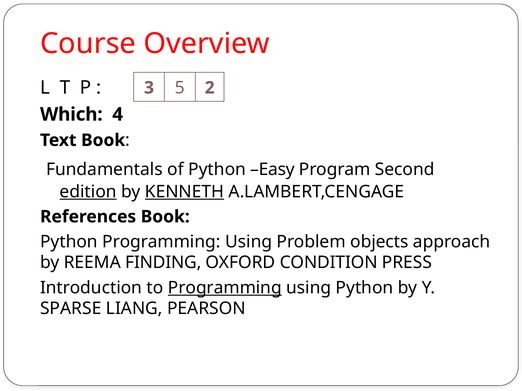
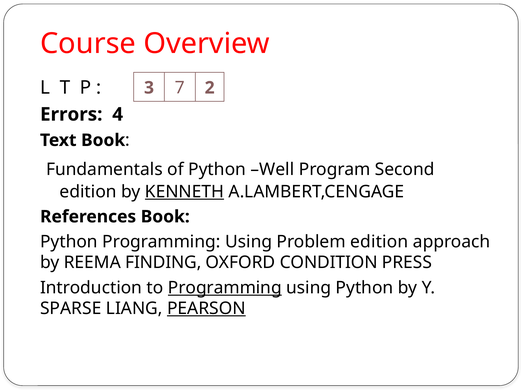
5: 5 -> 7
Which: Which -> Errors
Easy: Easy -> Well
edition at (88, 192) underline: present -> none
Problem objects: objects -> edition
PEARSON underline: none -> present
